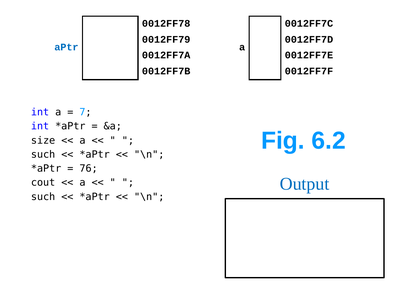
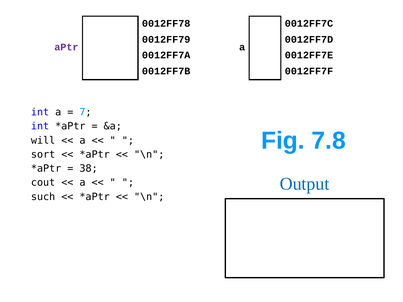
aPtr colour: blue -> purple
6.2: 6.2 -> 7.8
size: size -> will
such at (43, 155): such -> sort
76: 76 -> 38
